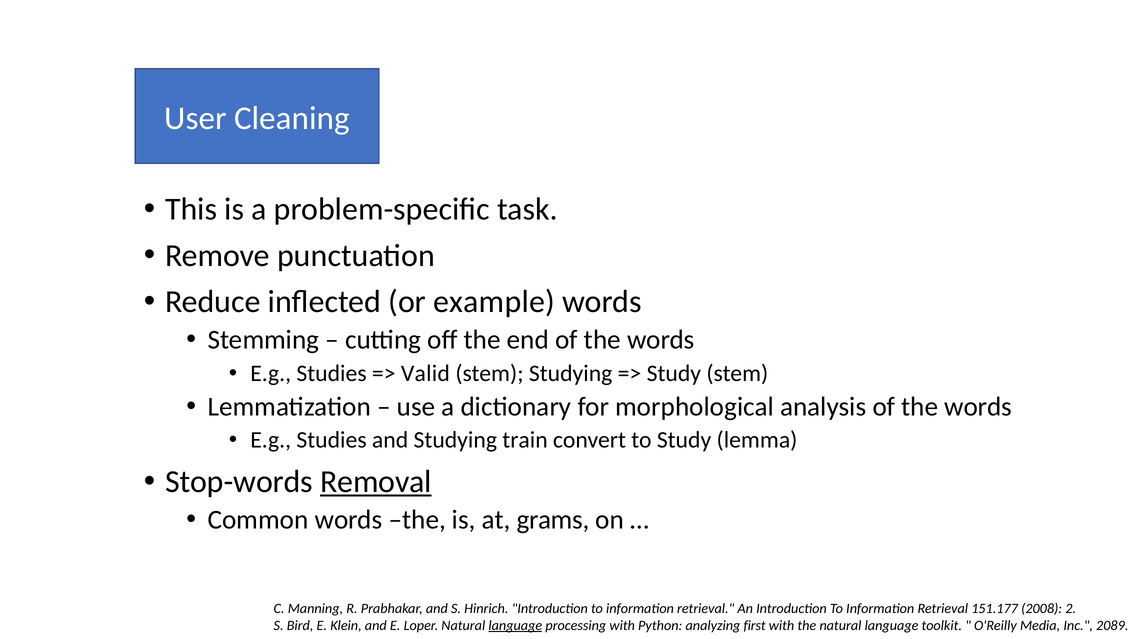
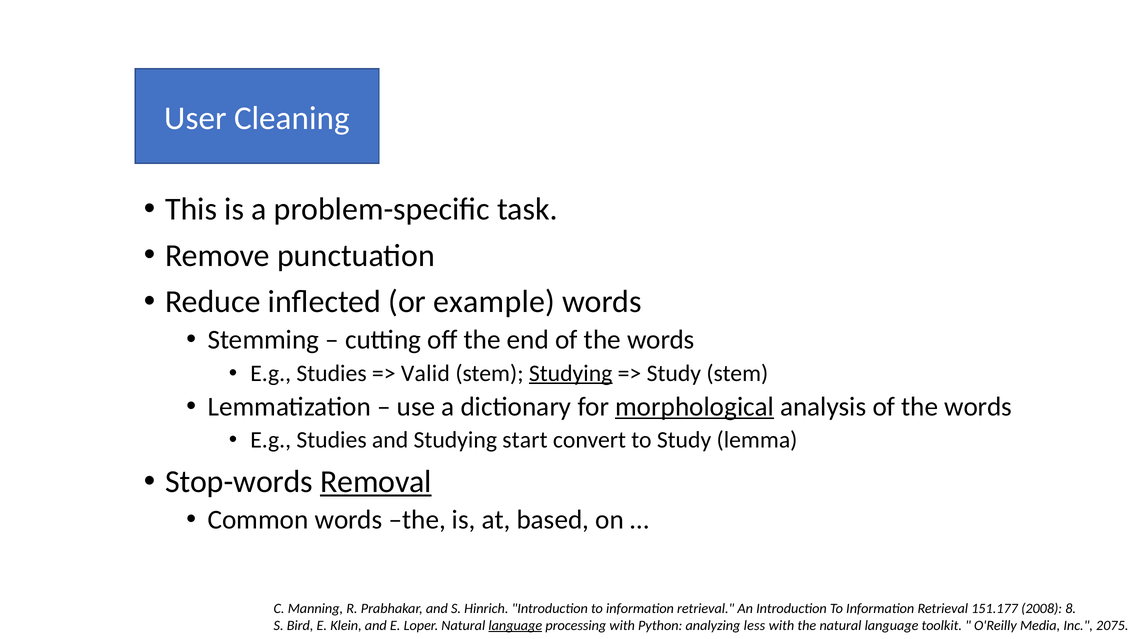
Studying at (571, 373) underline: none -> present
morphological underline: none -> present
train: train -> start
grams: grams -> based
2: 2 -> 8
first: first -> less
2089: 2089 -> 2075
